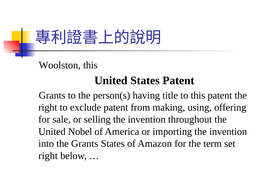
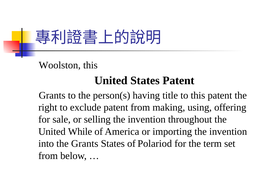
Nobel: Nobel -> While
Amazon: Amazon -> Polariod
right at (48, 155): right -> from
